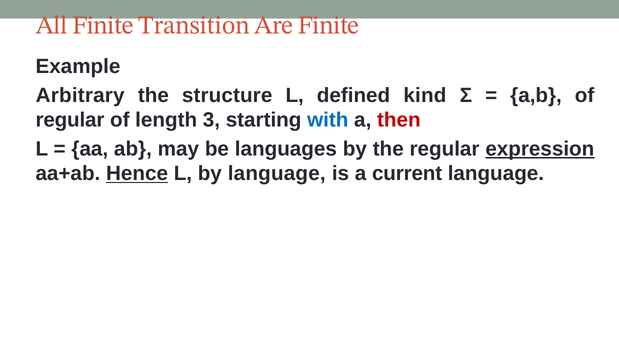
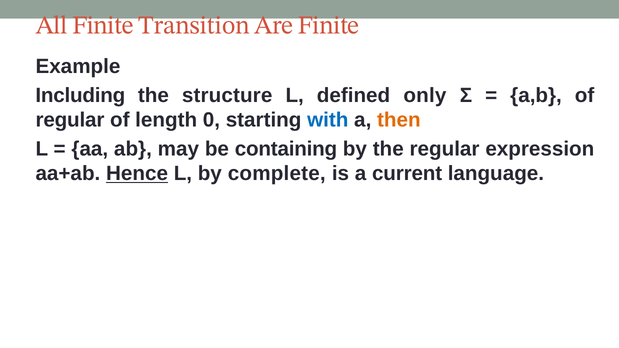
Arbitrary: Arbitrary -> Including
kind: kind -> only
3: 3 -> 0
then colour: red -> orange
languages: languages -> containing
expression underline: present -> none
by language: language -> complete
